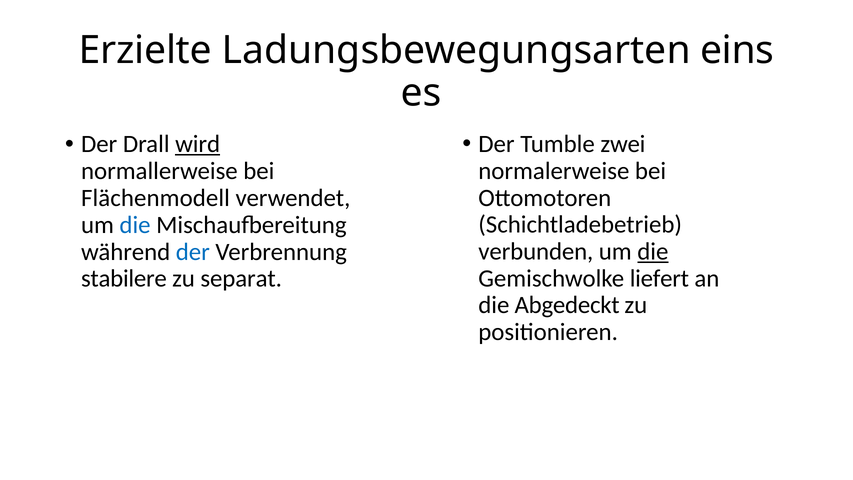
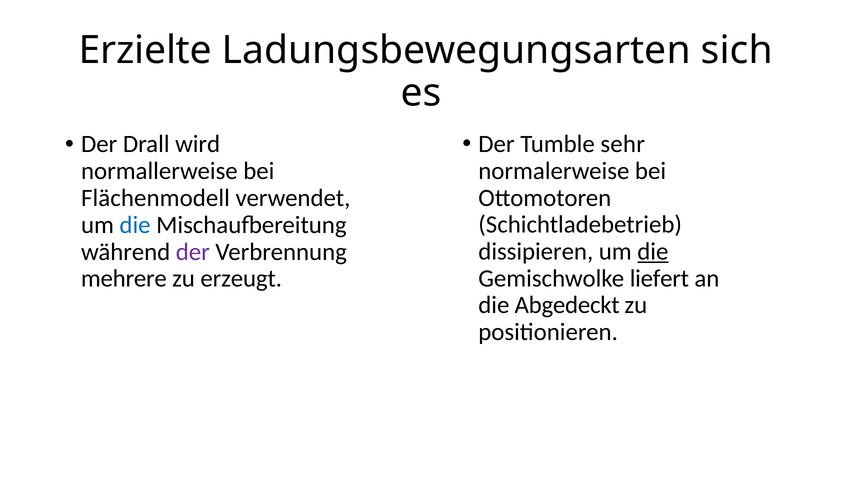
eins: eins -> sich
zwei: zwei -> sehr
wird underline: present -> none
verbunden: verbunden -> dissipieren
der at (193, 252) colour: blue -> purple
stabilere: stabilere -> mehrere
separat: separat -> erzeugt
